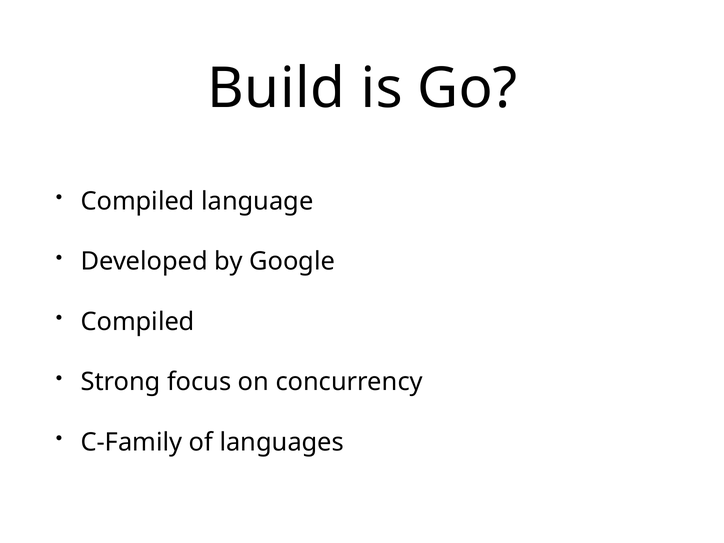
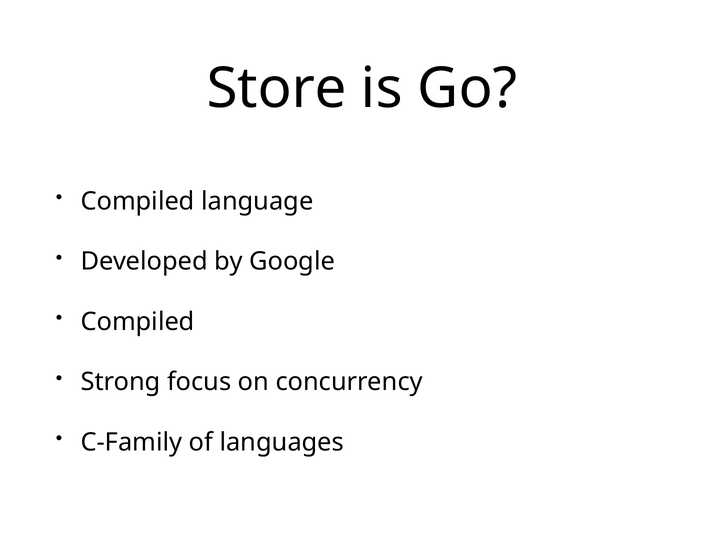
Build: Build -> Store
